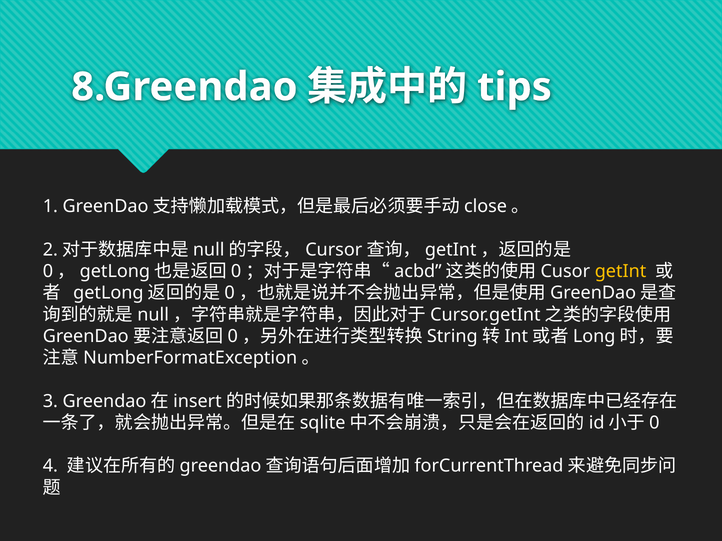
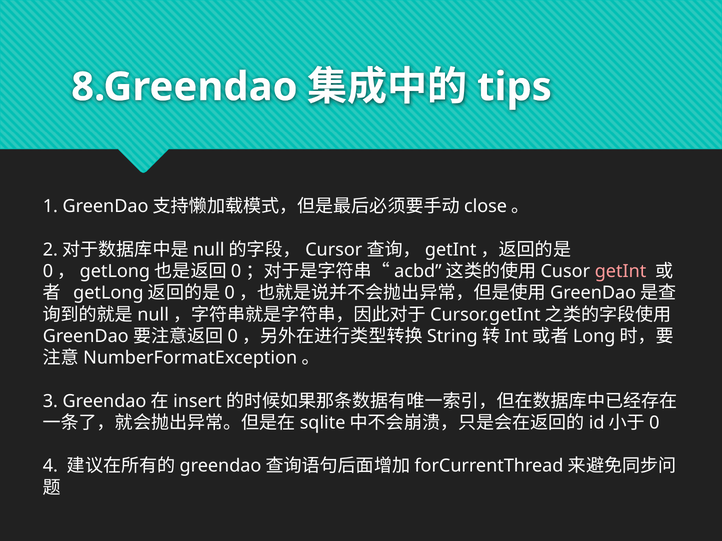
getInt colour: yellow -> pink
